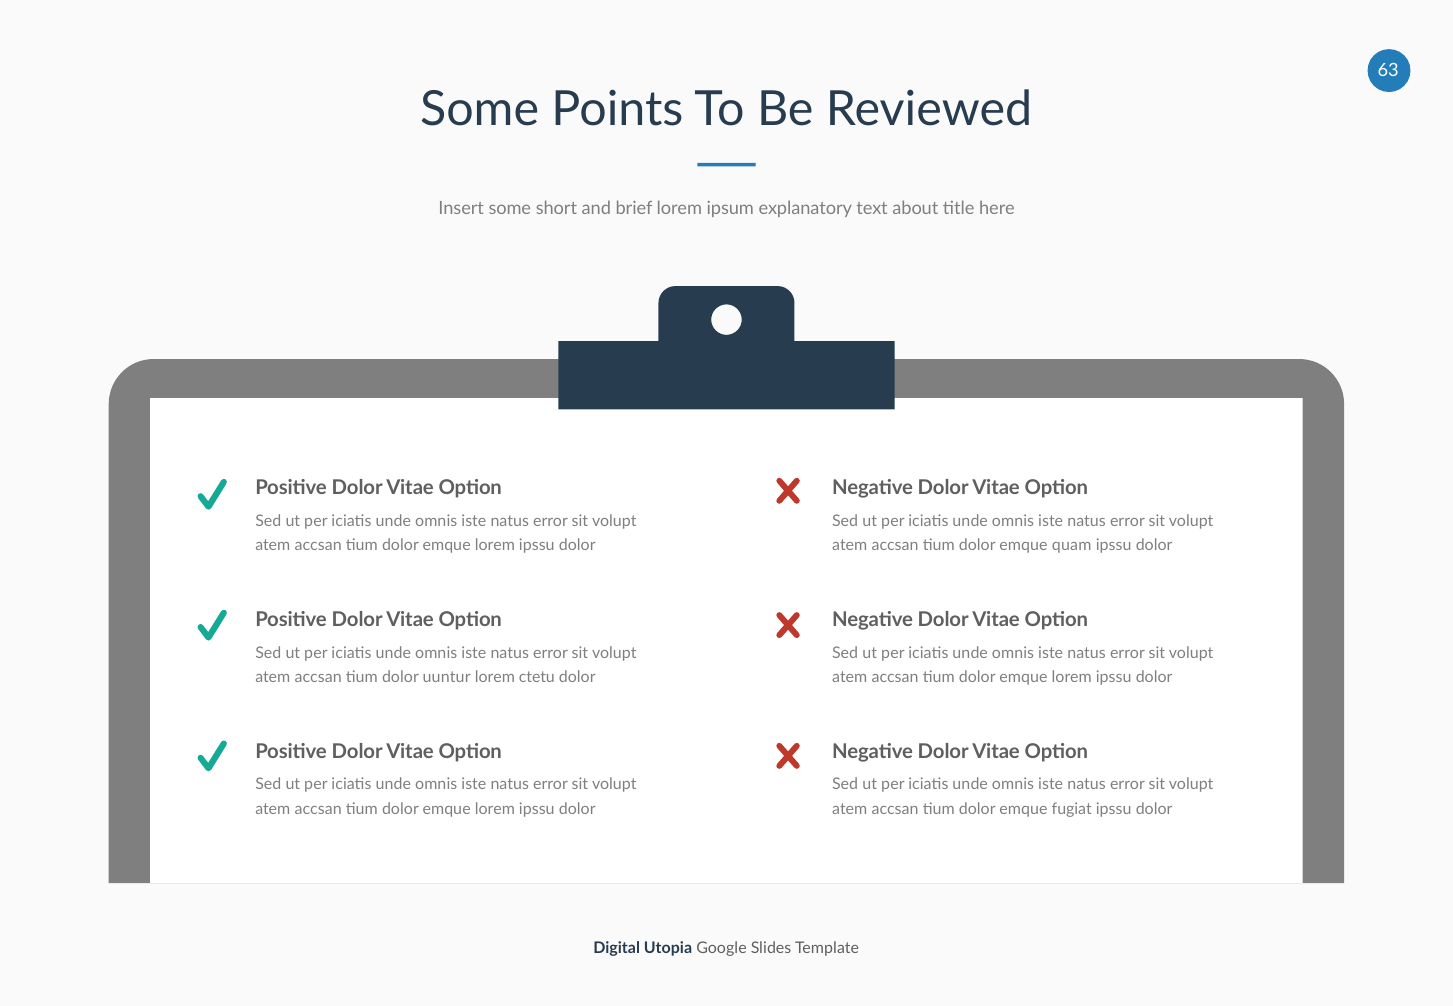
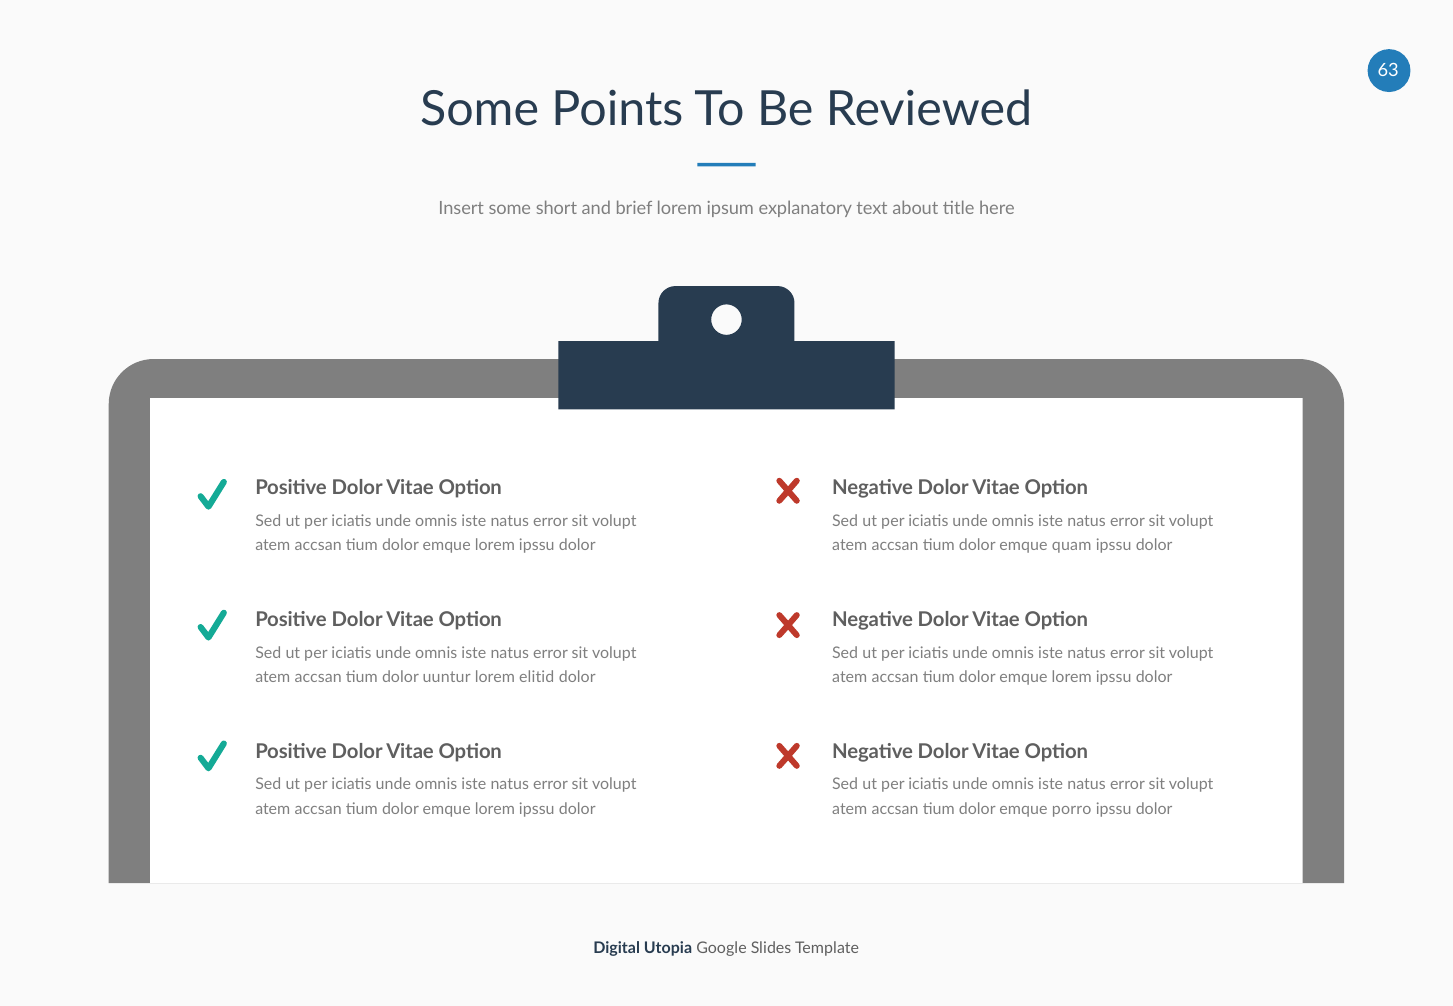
ctetu: ctetu -> elitid
fugiat: fugiat -> porro
